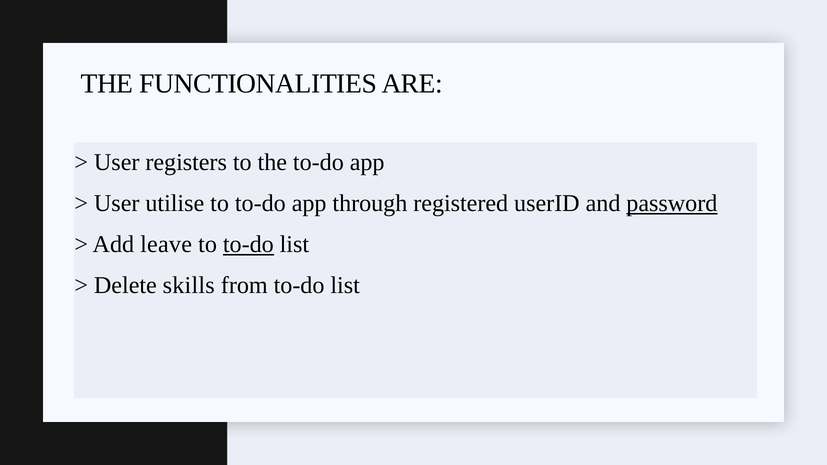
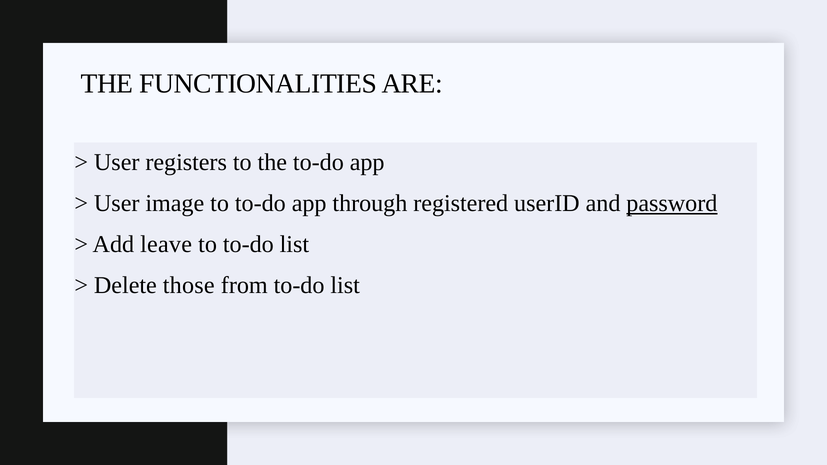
utilise: utilise -> image
to-do at (248, 244) underline: present -> none
skills: skills -> those
